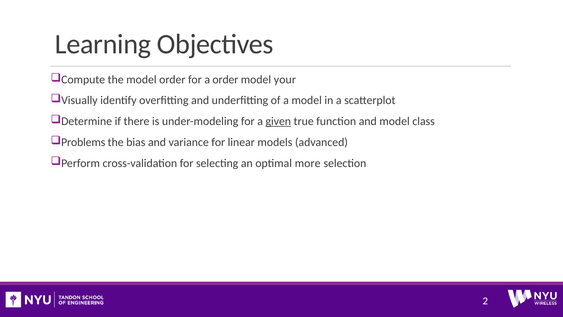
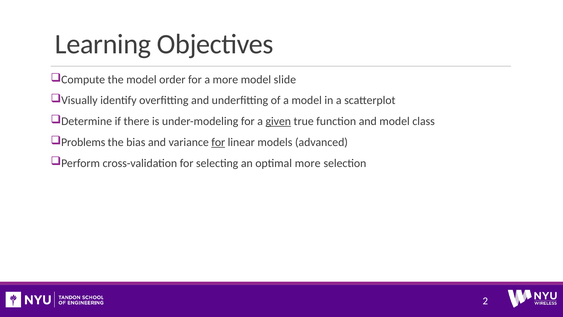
a order: order -> more
your: your -> slide
for at (218, 142) underline: none -> present
